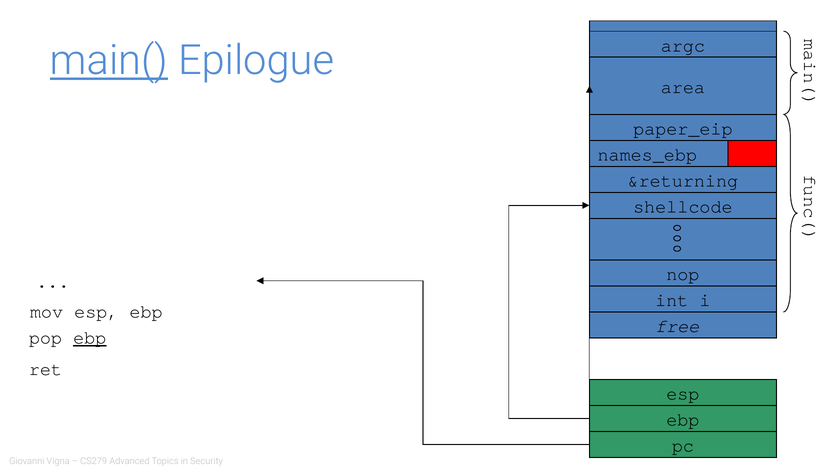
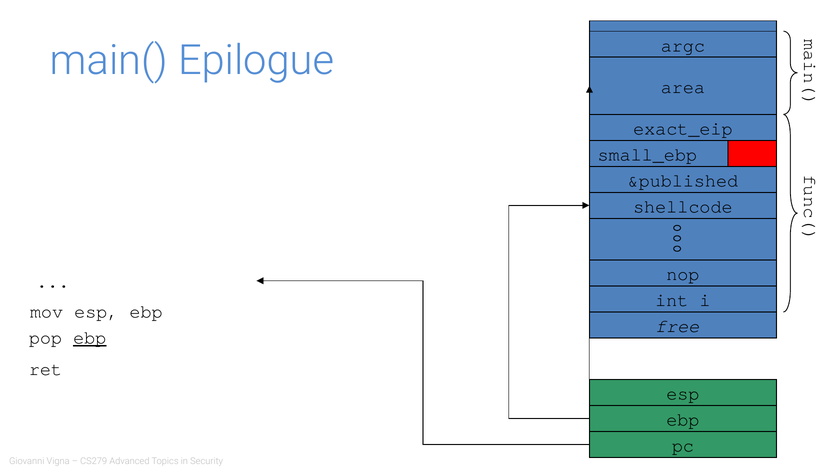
main( underline: present -> none
paper_eip: paper_eip -> exact_eip
names_ebp: names_ebp -> small_ebp
&returning: &returning -> &published
